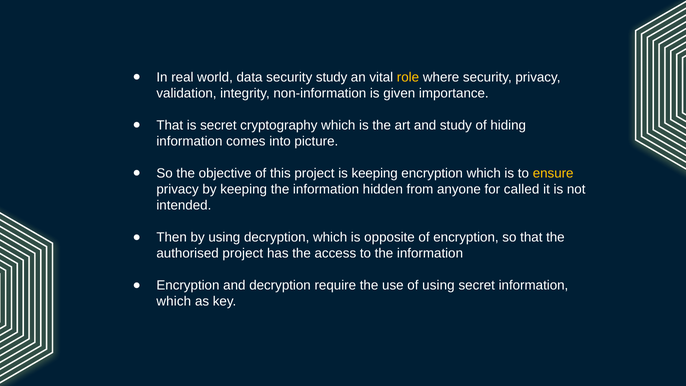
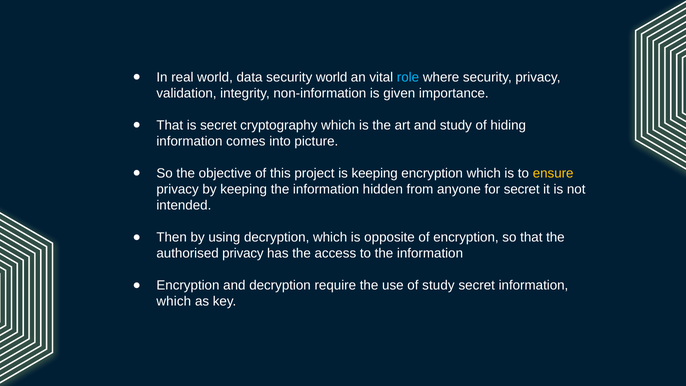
security study: study -> world
role colour: yellow -> light blue
for called: called -> secret
authorised project: project -> privacy
of using: using -> study
